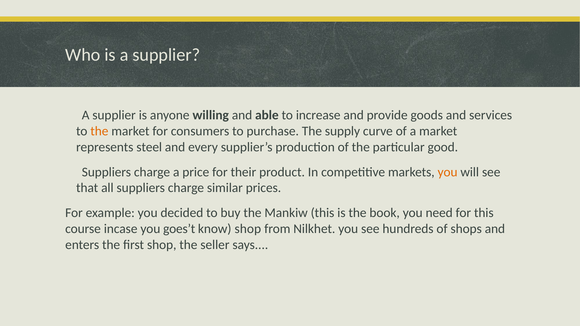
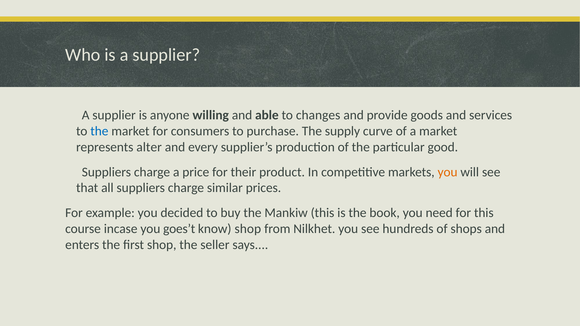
increase: increase -> changes
the at (99, 131) colour: orange -> blue
steel: steel -> alter
